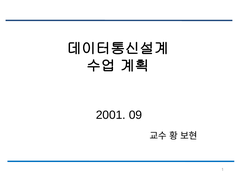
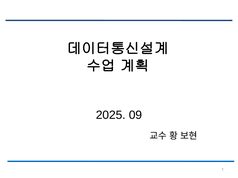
2001: 2001 -> 2025
